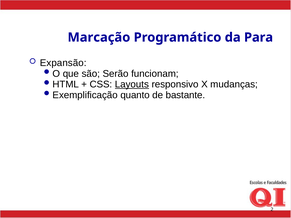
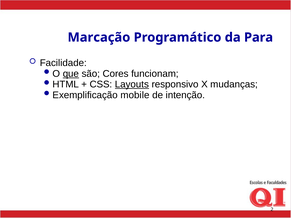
Expansão: Expansão -> Facilidade
que underline: none -> present
Serão: Serão -> Cores
quanto: quanto -> mobile
bastante: bastante -> intenção
